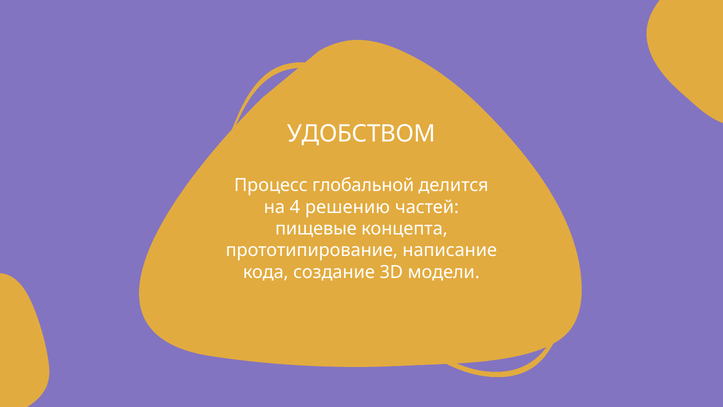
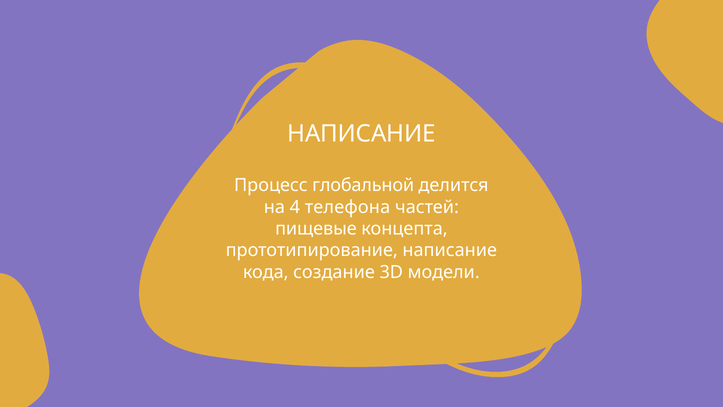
УДОБСТВОМ at (361, 134): УДОБСТВОМ -> НАПИСАНИЕ
решению: решению -> телефона
